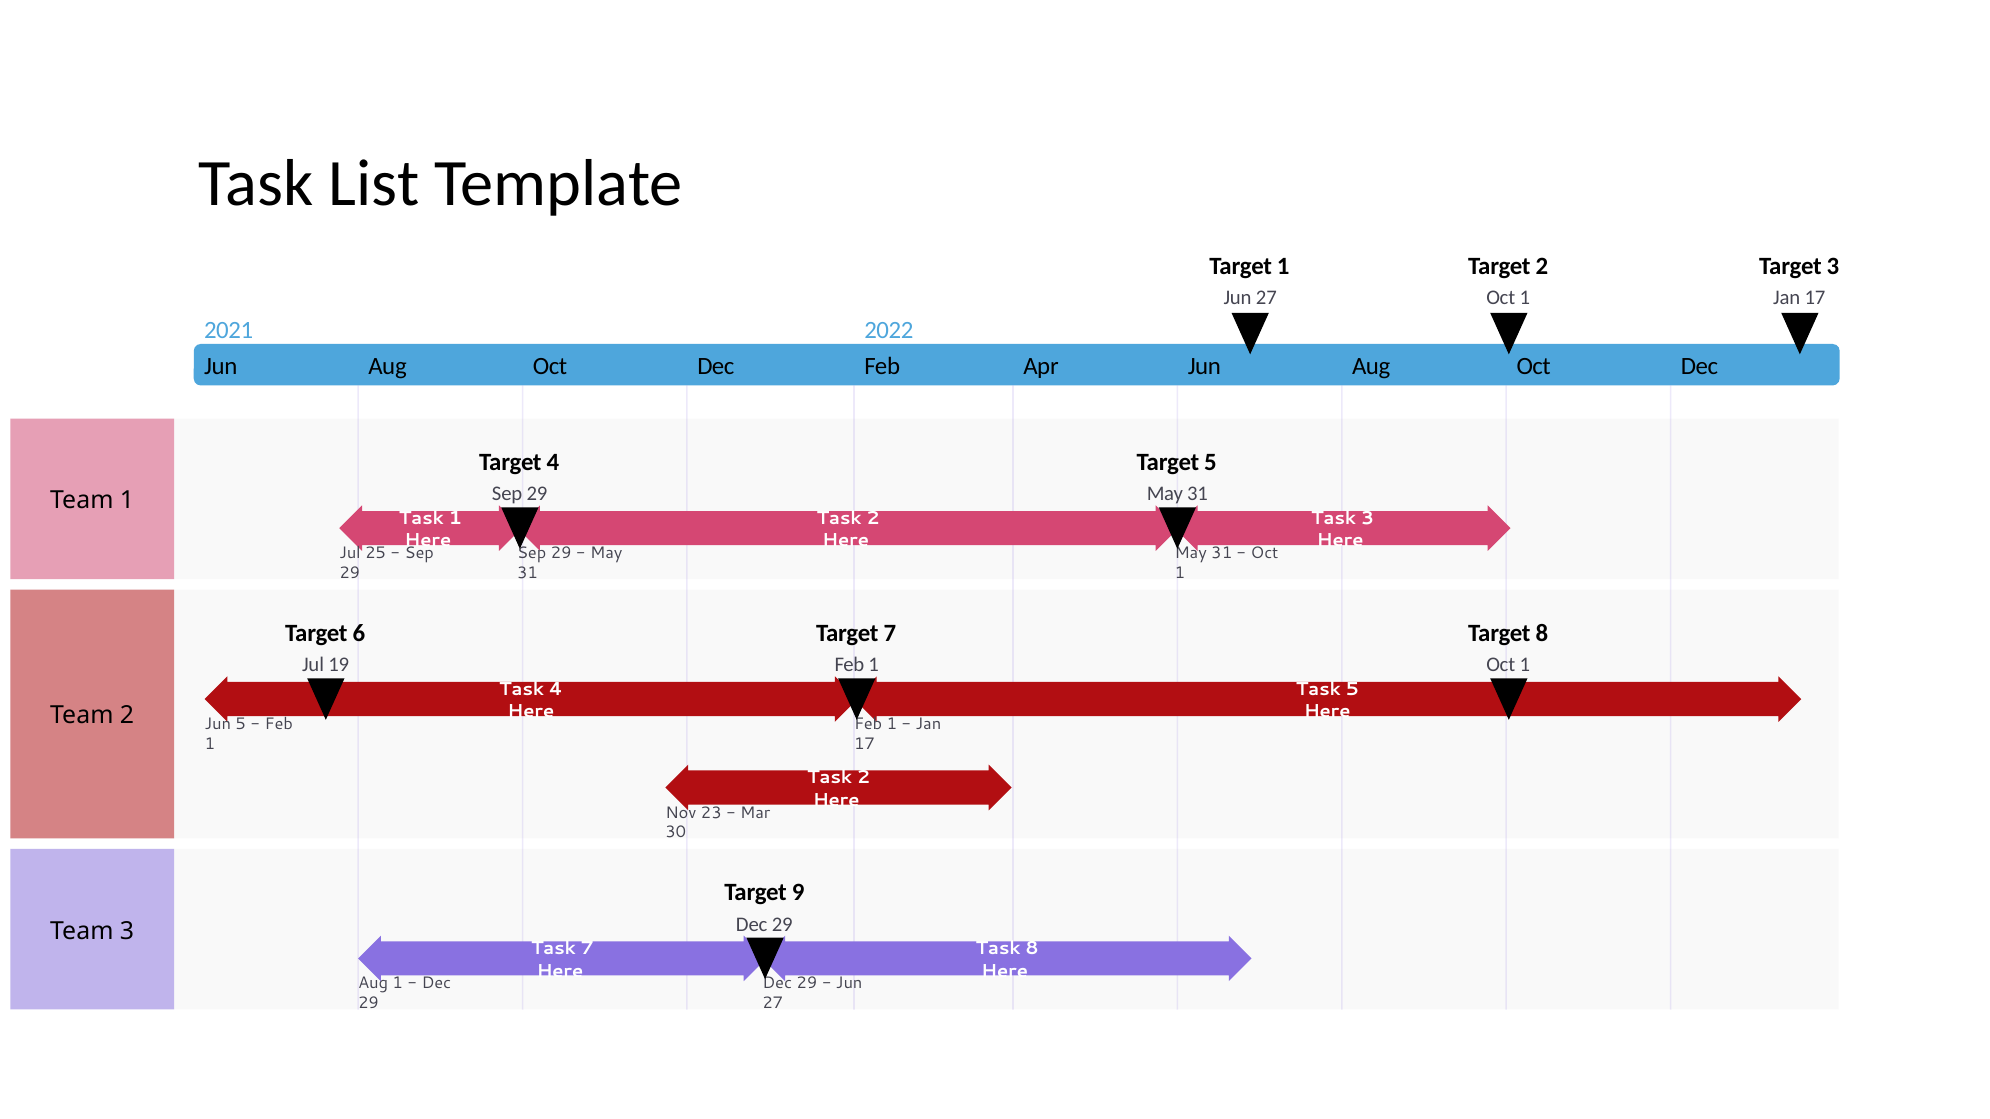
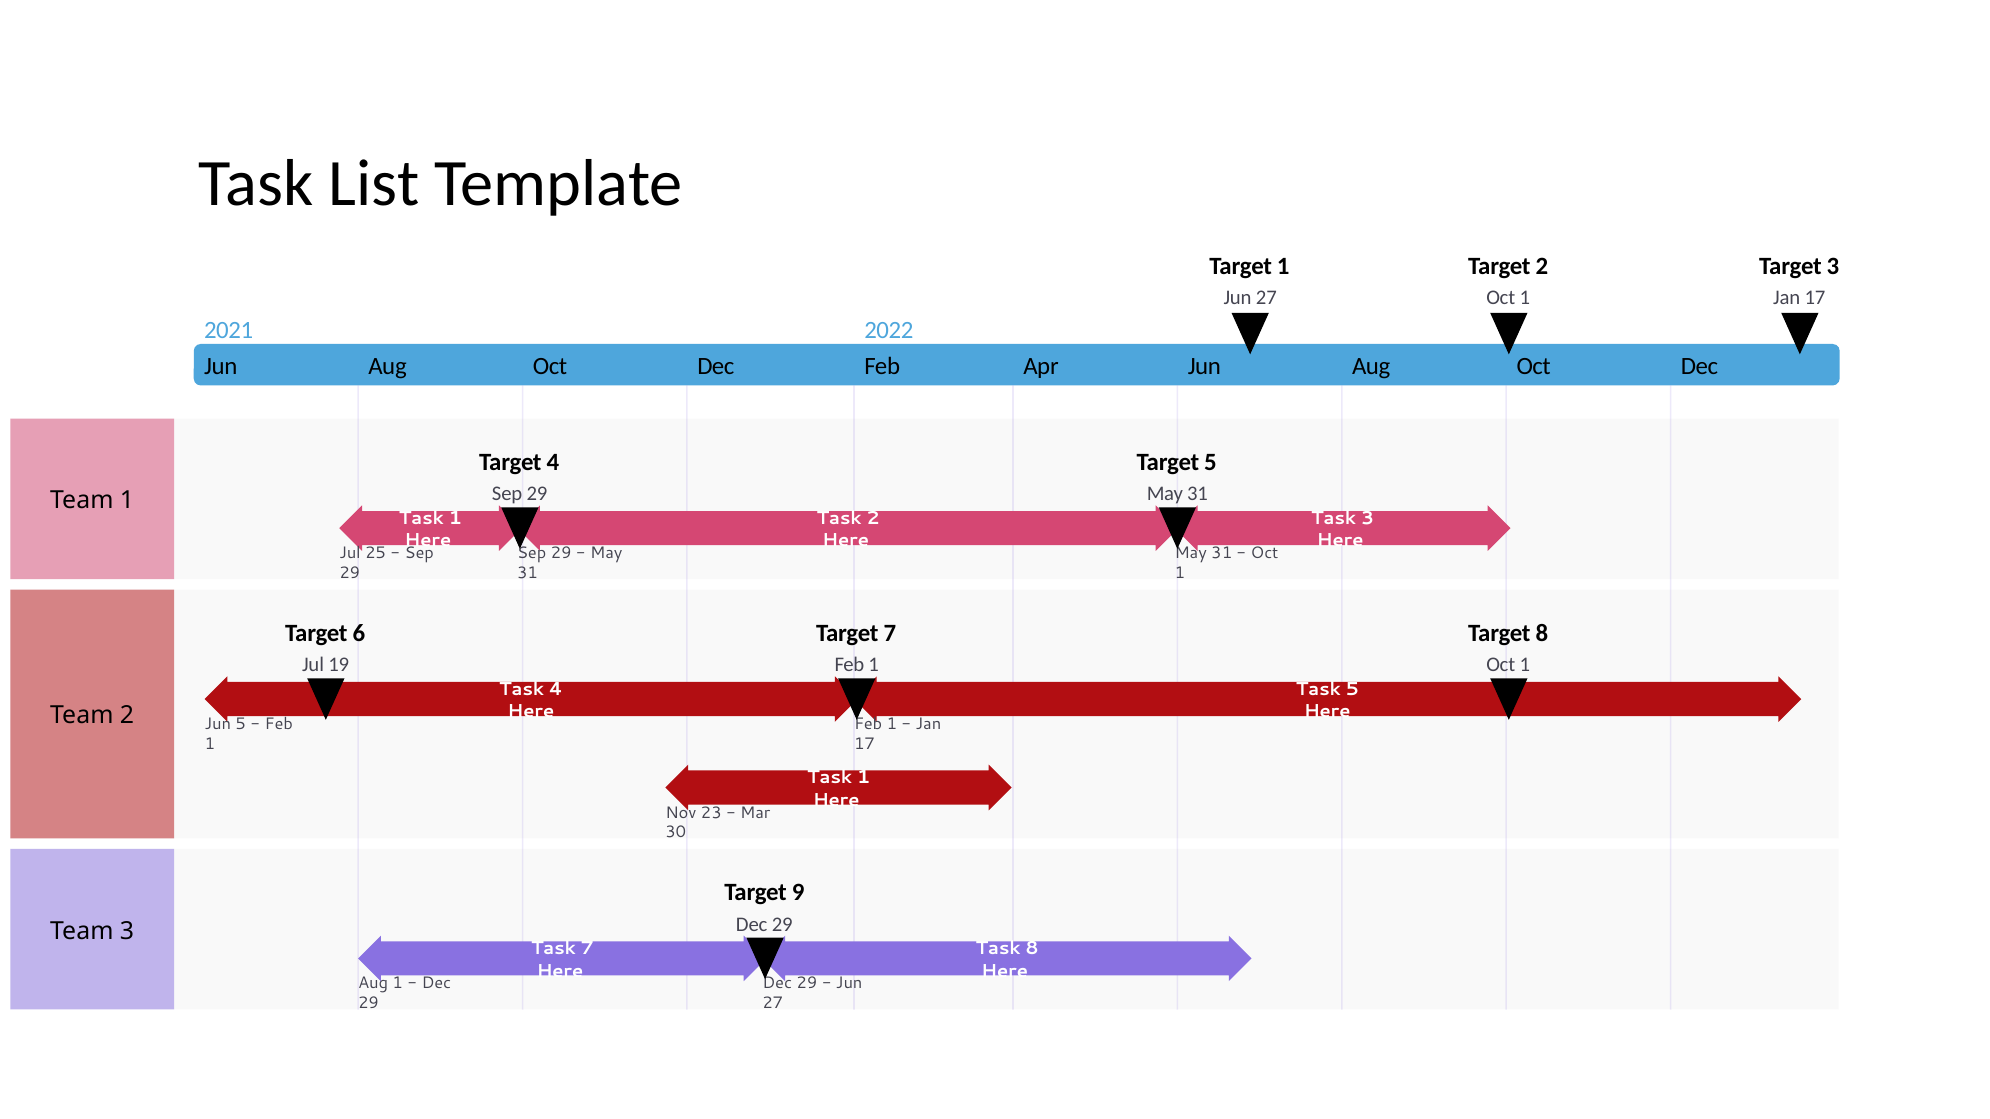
2 at (864, 778): 2 -> 1
